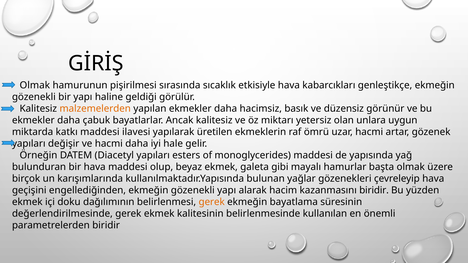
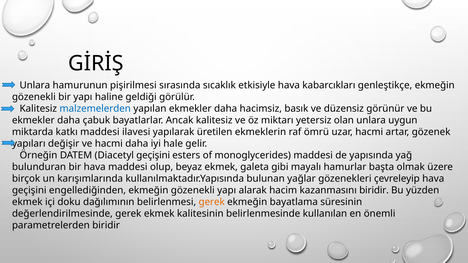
Olmak at (35, 85): Olmak -> Unlara
malzemelerden colour: orange -> blue
Diacetyl yapıları: yapıları -> geçişini
